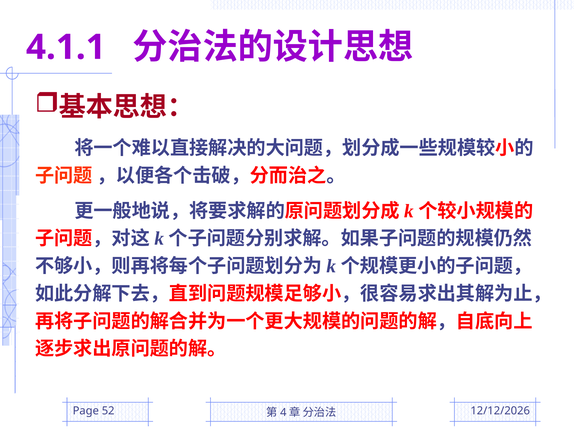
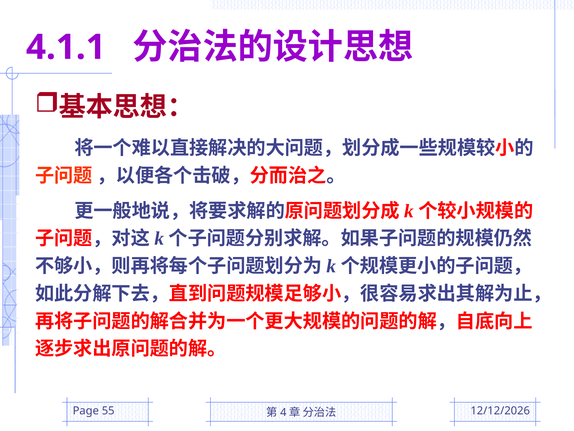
52: 52 -> 55
